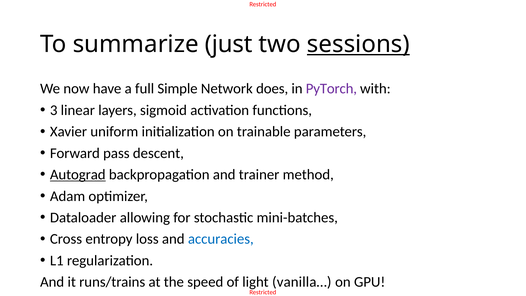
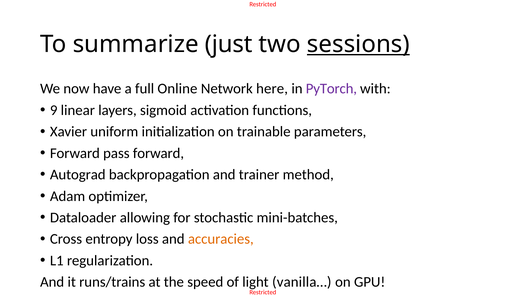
Simple: Simple -> Online
does: does -> here
3: 3 -> 9
pass descent: descent -> forward
Autograd underline: present -> none
accuracies colour: blue -> orange
